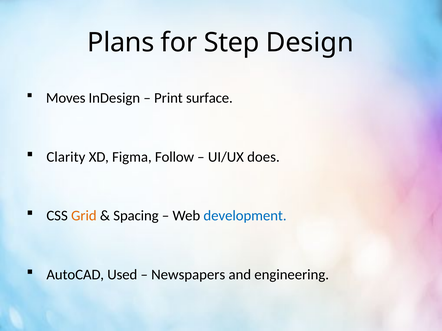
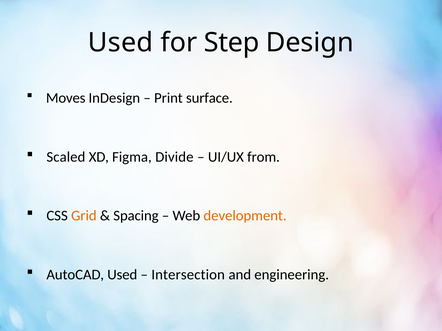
Plans at (121, 43): Plans -> Used
Clarity: Clarity -> Scaled
Follow: Follow -> Divide
does: does -> from
development colour: blue -> orange
Newspapers: Newspapers -> Intersection
